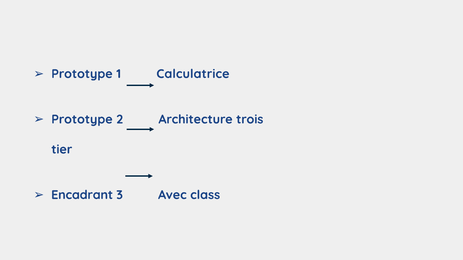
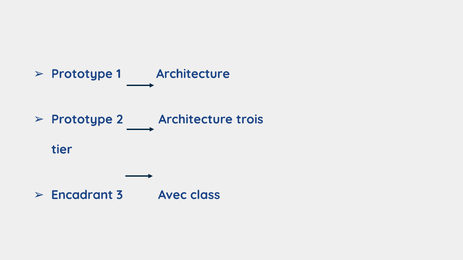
1 Calculatrice: Calculatrice -> Architecture
